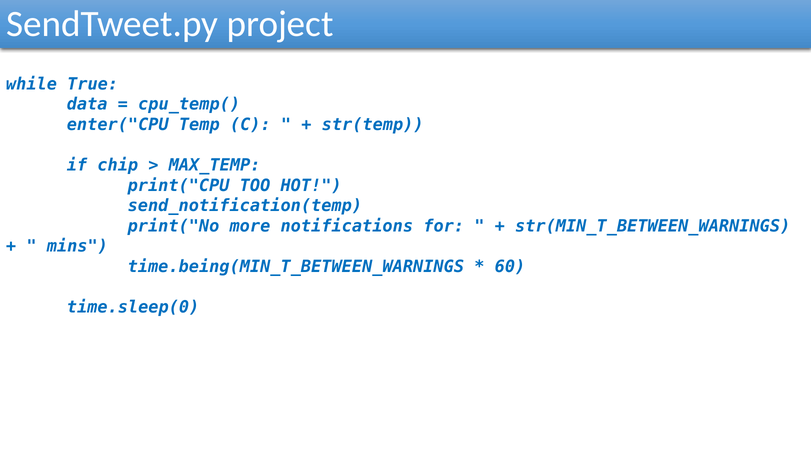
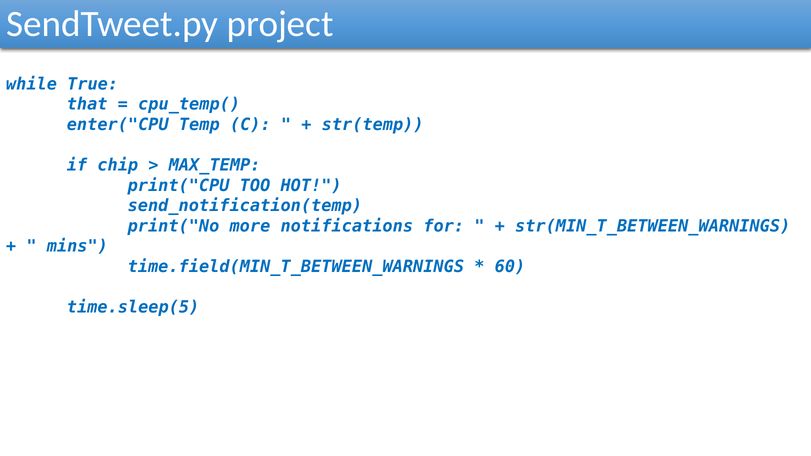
data: data -> that
time.being(MIN_T_BETWEEN_WARNINGS: time.being(MIN_T_BETWEEN_WARNINGS -> time.field(MIN_T_BETWEEN_WARNINGS
time.sleep(0: time.sleep(0 -> time.sleep(5
